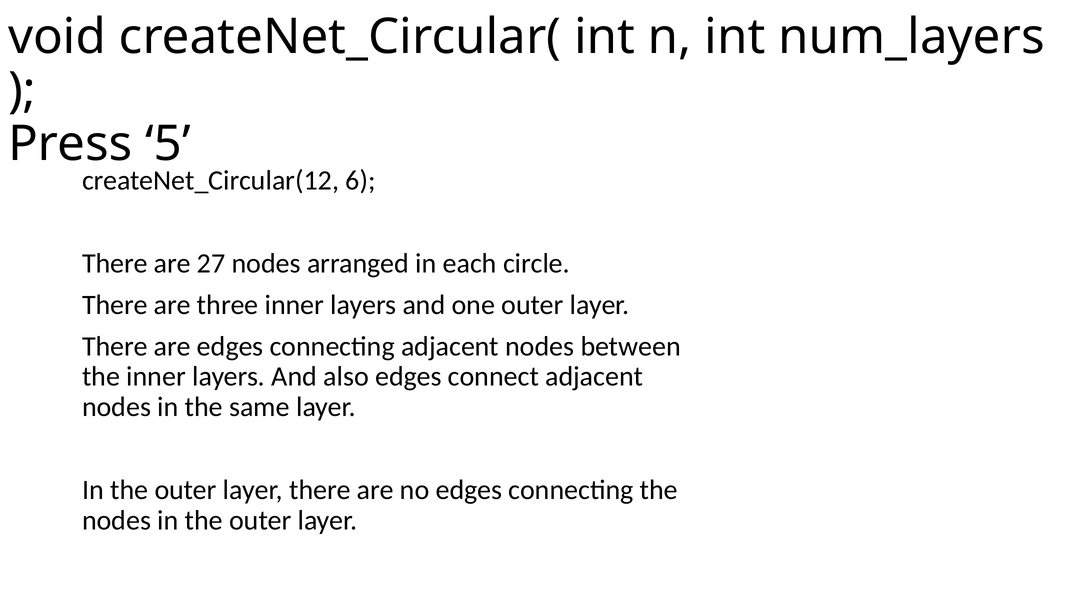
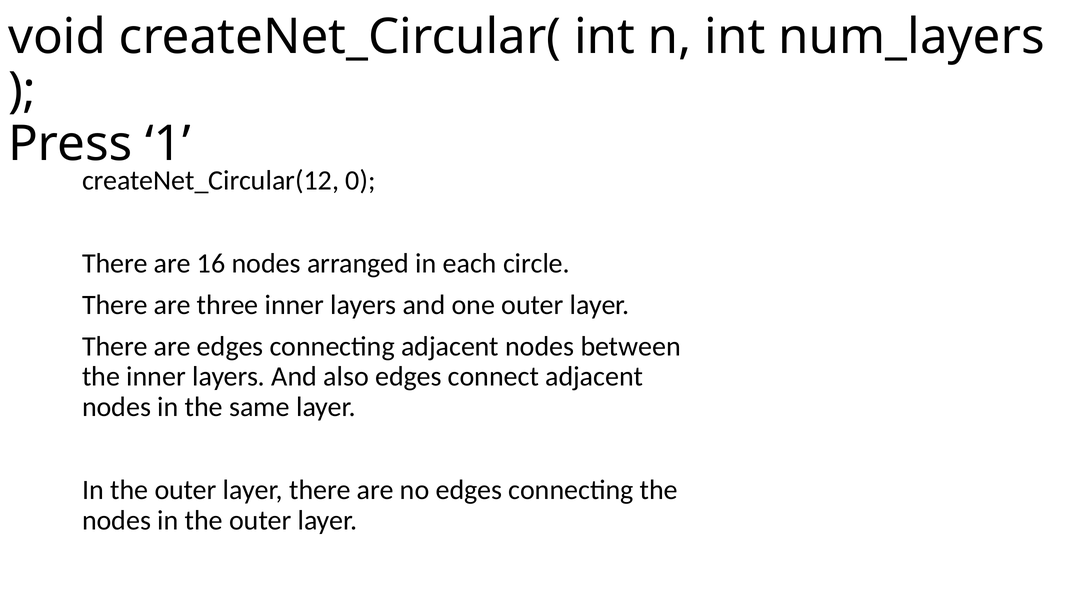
5: 5 -> 1
6: 6 -> 0
27: 27 -> 16
